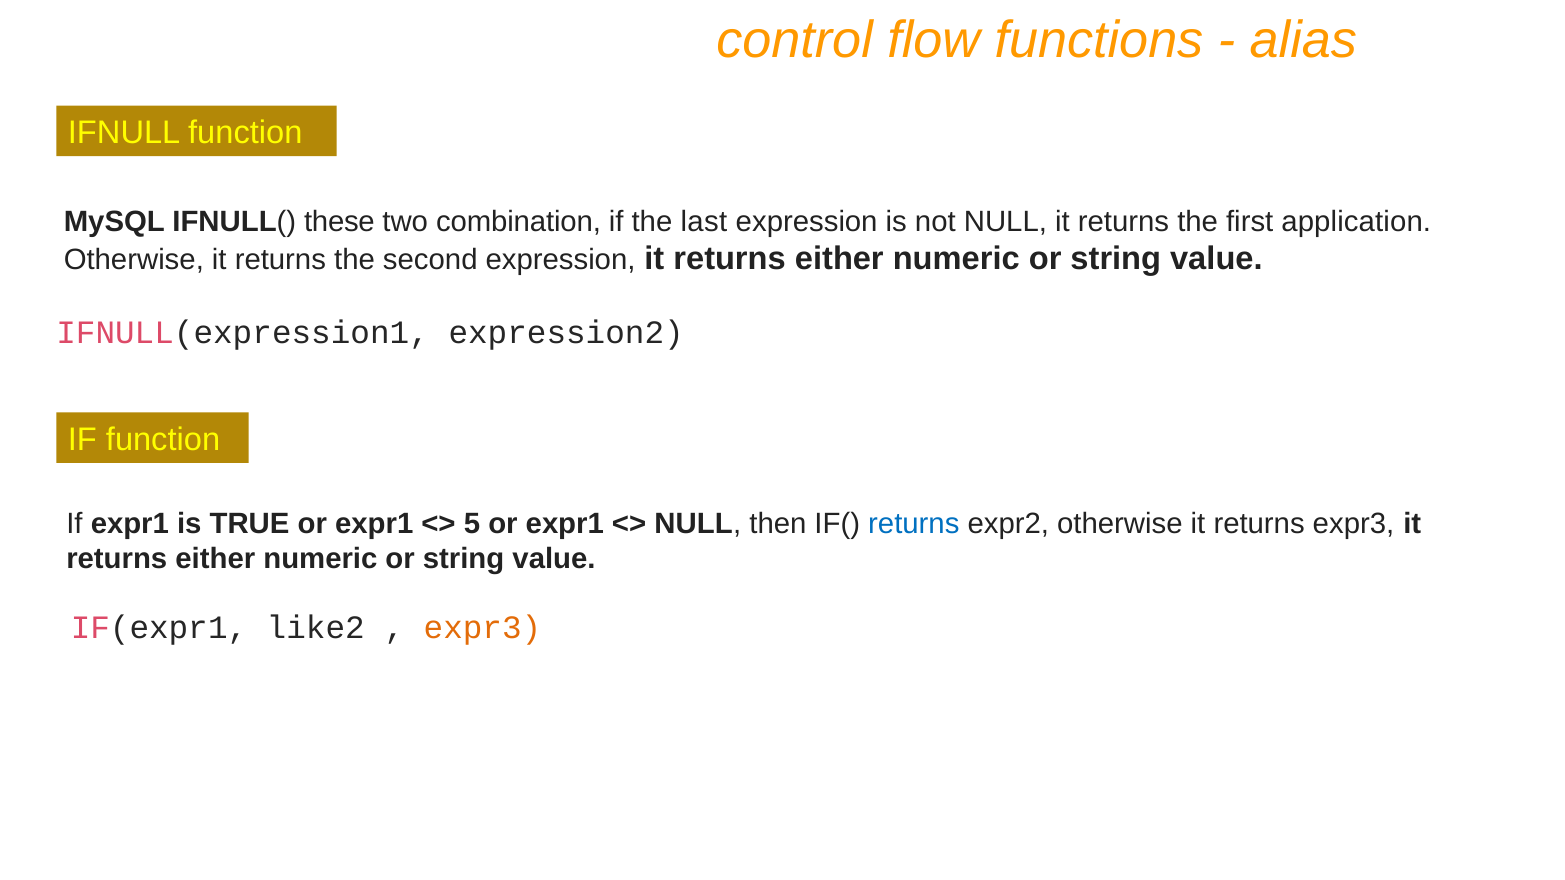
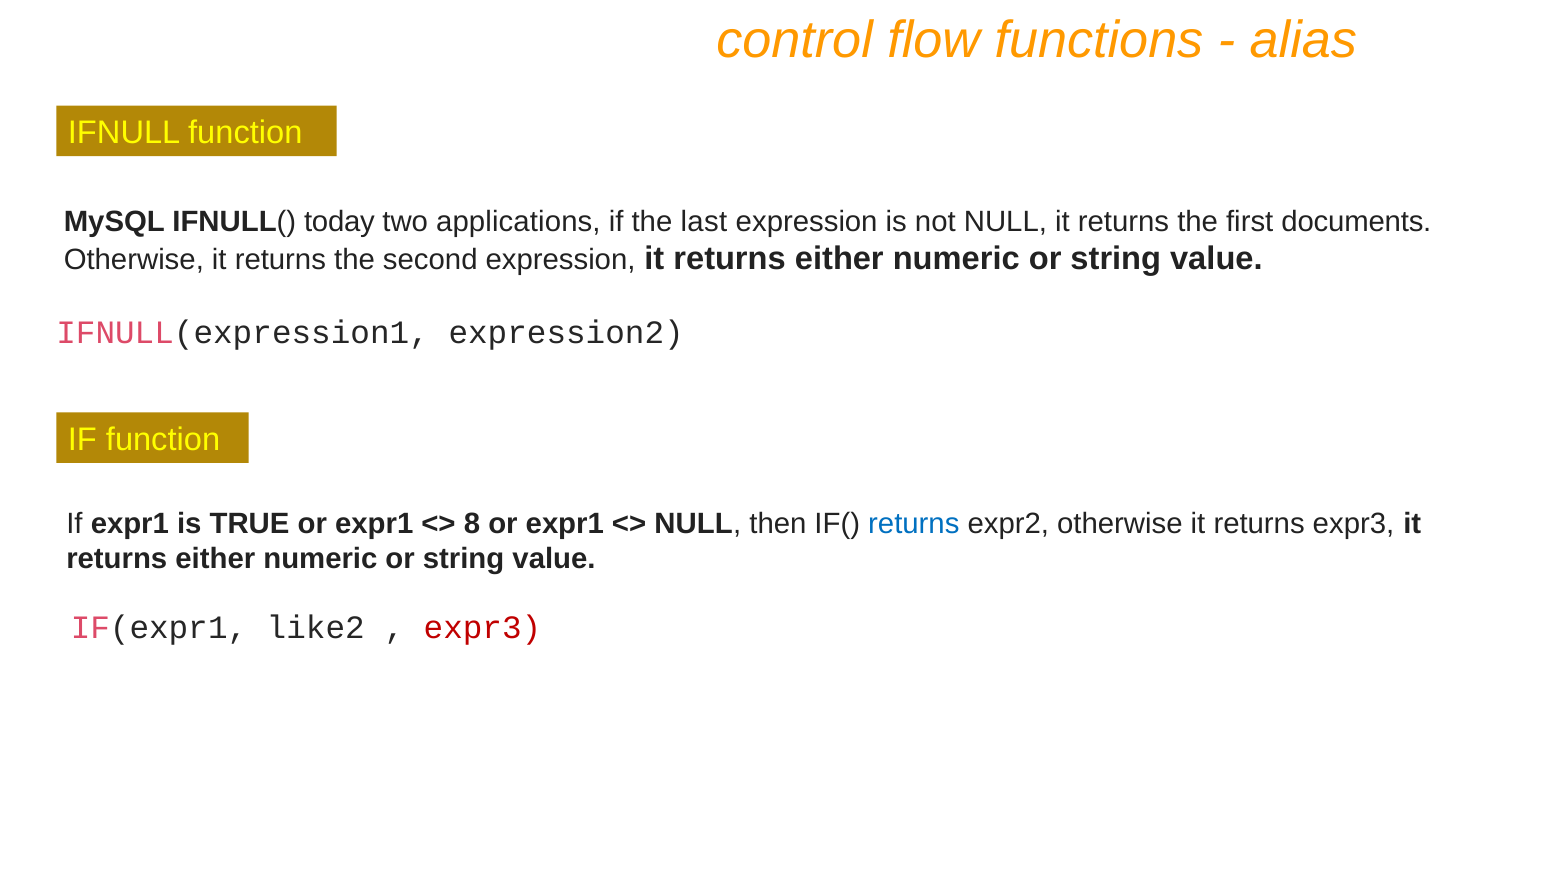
these: these -> today
combination: combination -> applications
application: application -> documents
5: 5 -> 8
expr3 at (482, 628) colour: orange -> red
